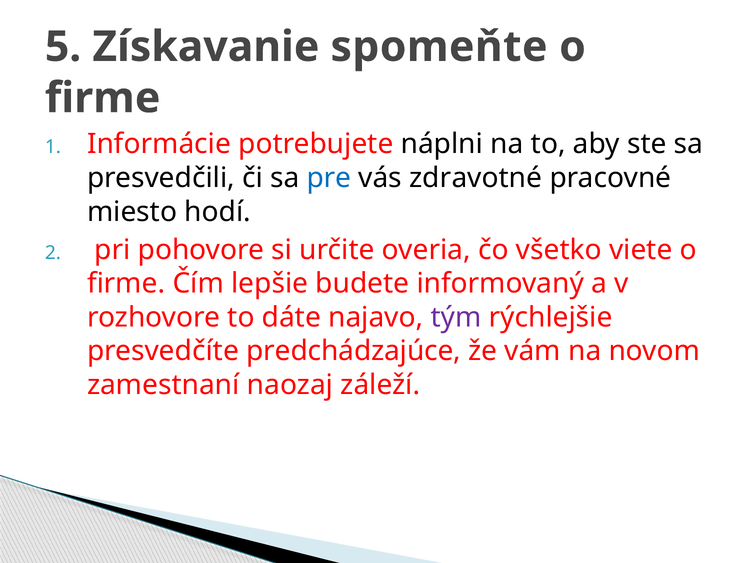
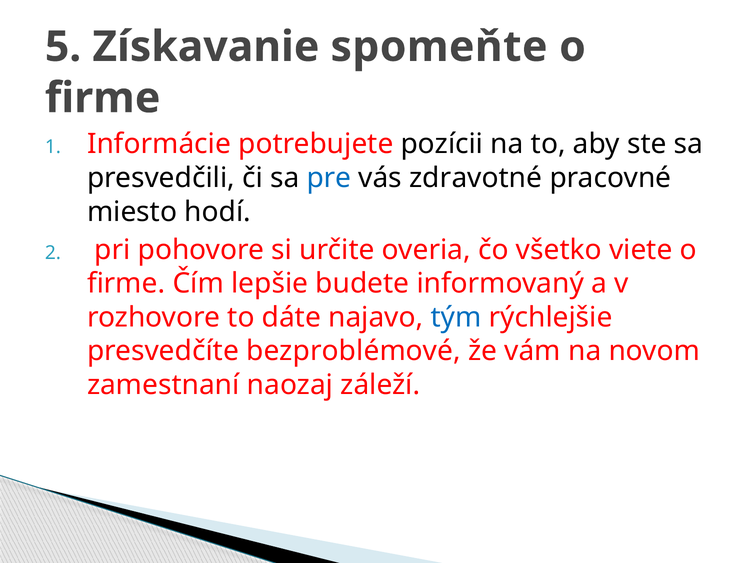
náplni: náplni -> pozícii
tým colour: purple -> blue
predchádzajúce: predchádzajúce -> bezproblémové
